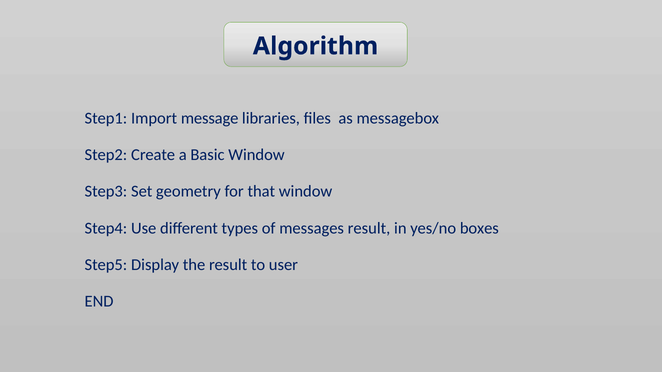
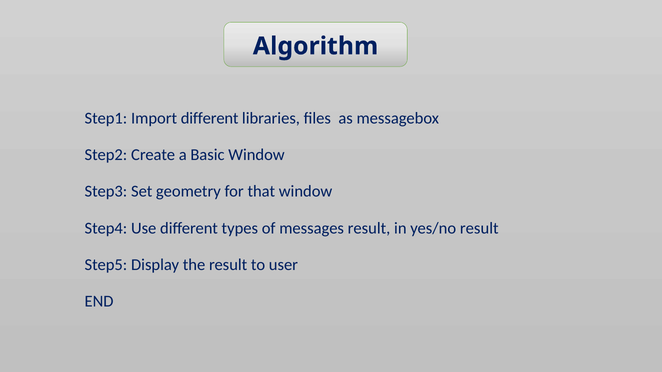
Import message: message -> different
yes/no boxes: boxes -> result
